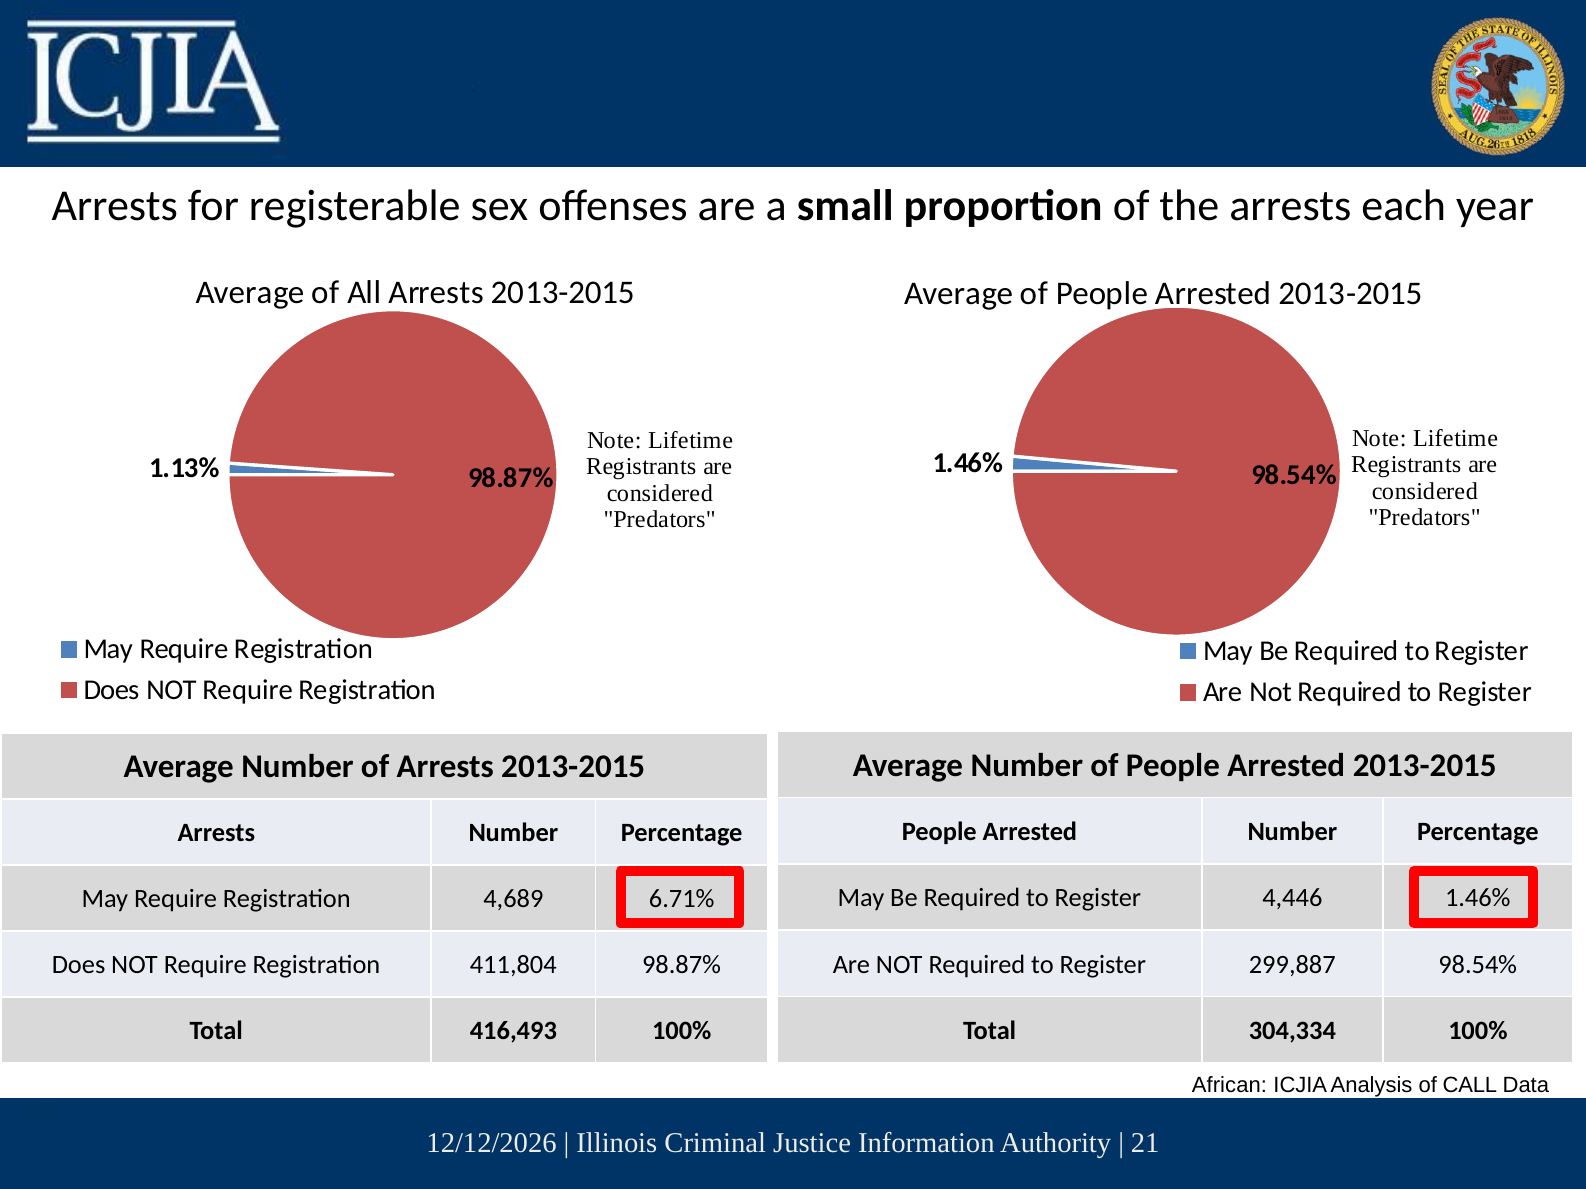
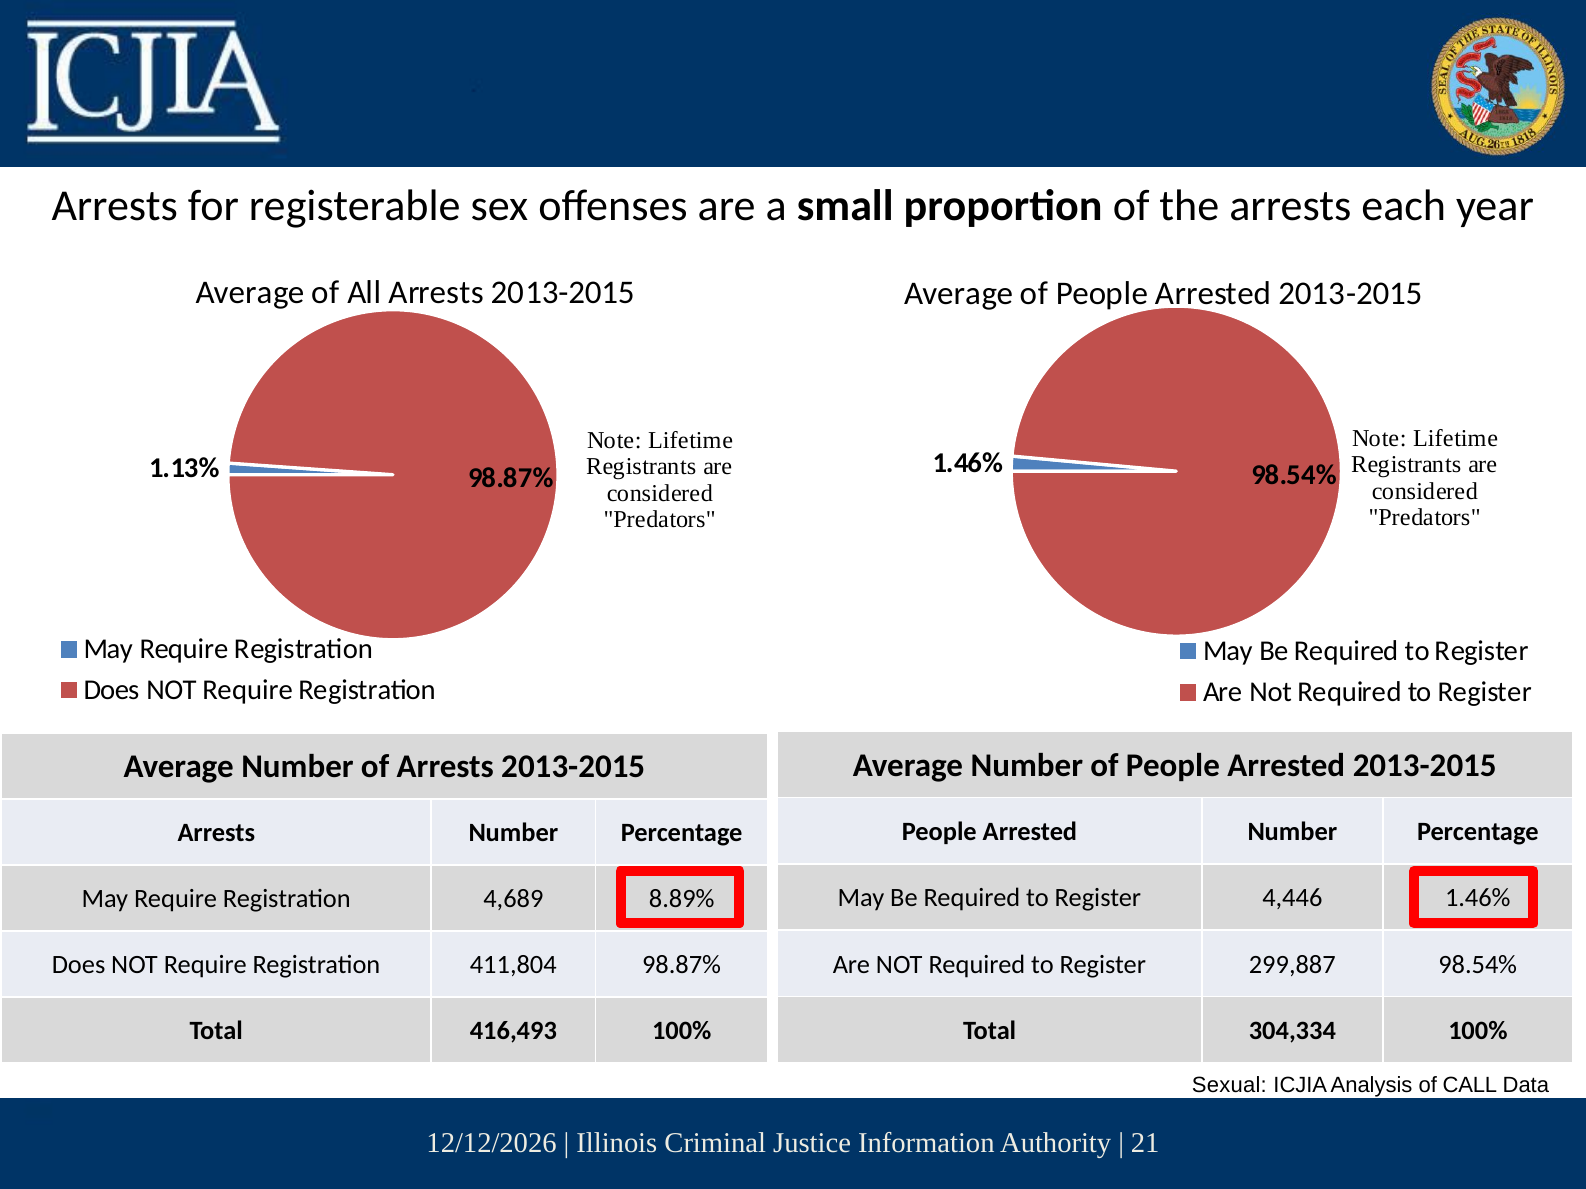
6.71%: 6.71% -> 8.89%
African: African -> Sexual
